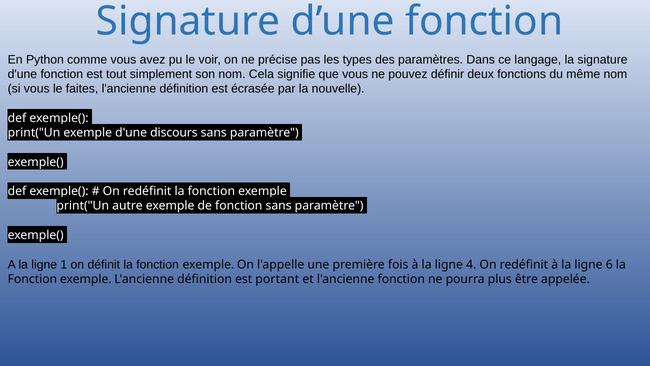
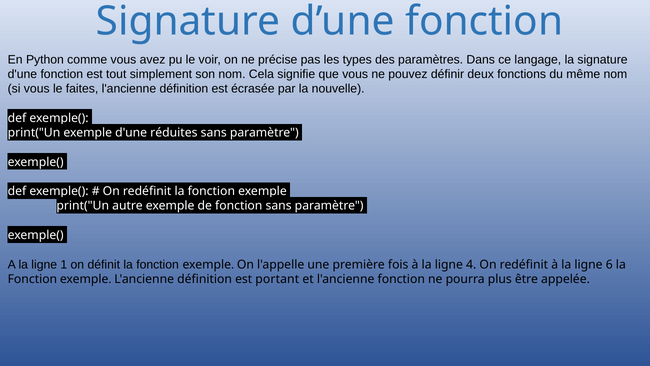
discours: discours -> réduites
